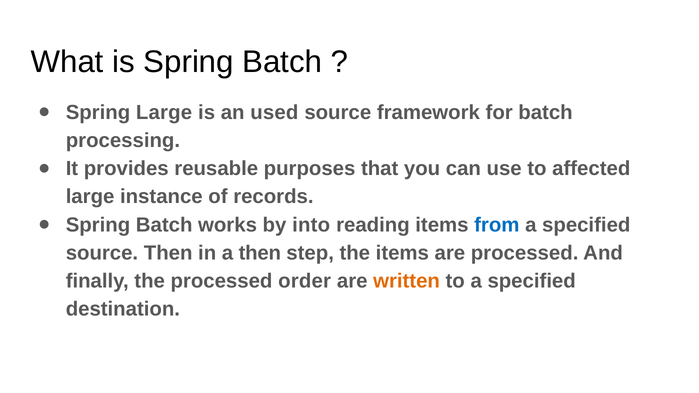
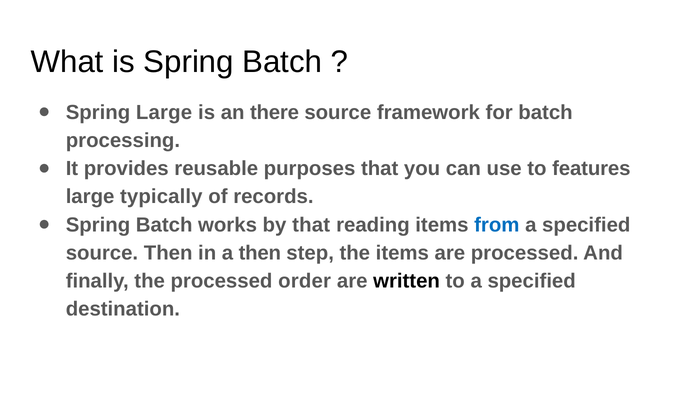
used: used -> there
affected: affected -> features
instance: instance -> typically
by into: into -> that
written colour: orange -> black
